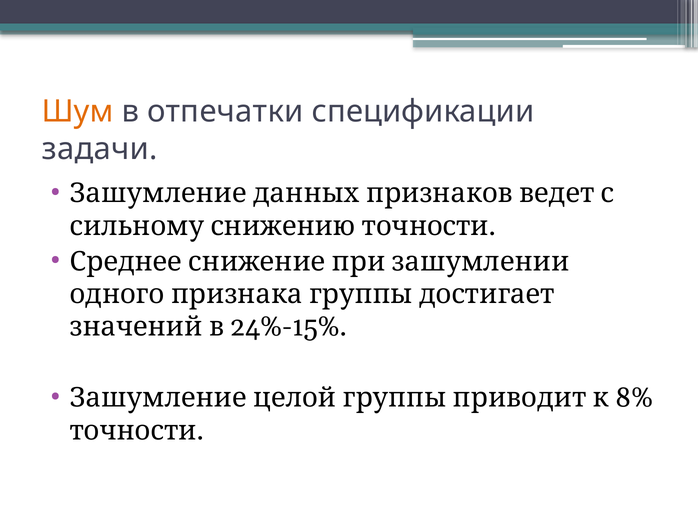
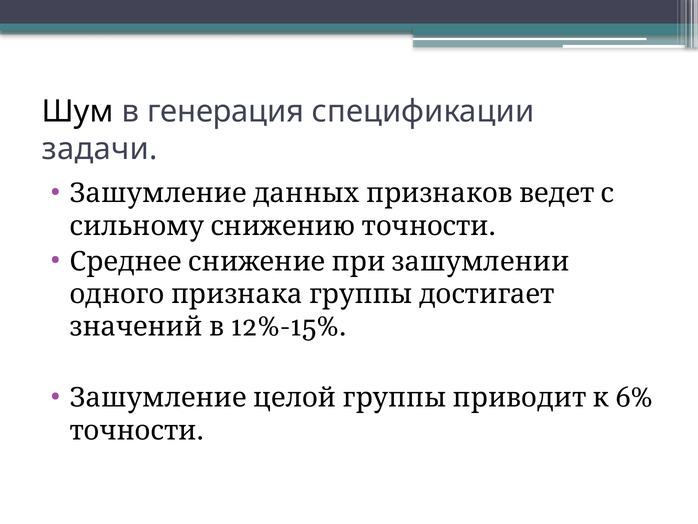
Шум colour: orange -> black
отпечатки: отпечатки -> генерация
24%-15%: 24%-15% -> 12%-15%
8%: 8% -> 6%
